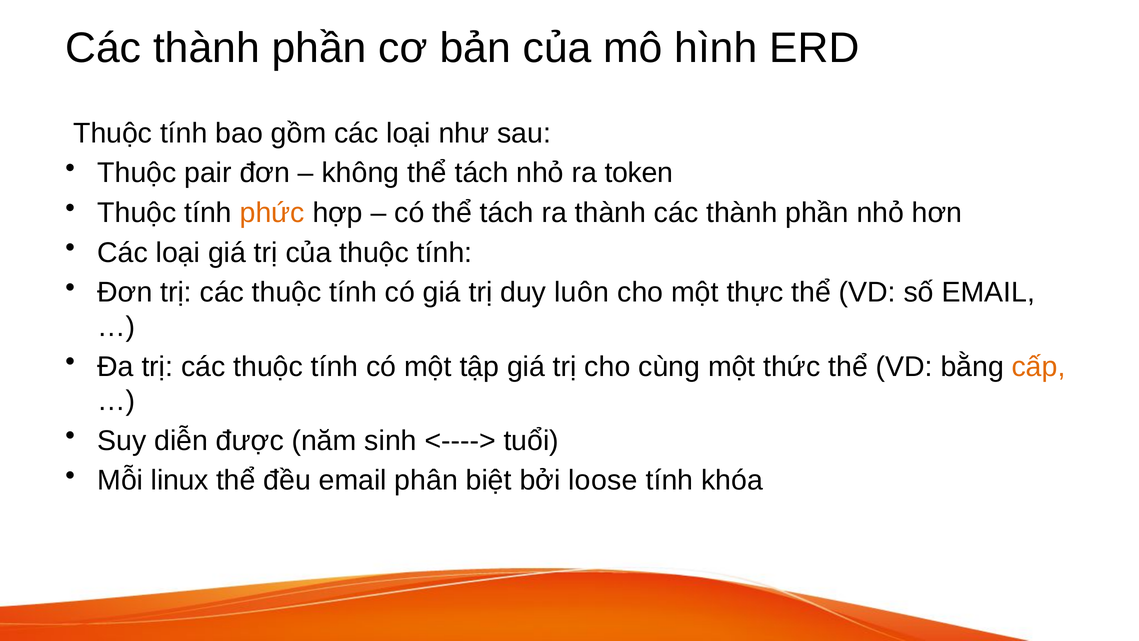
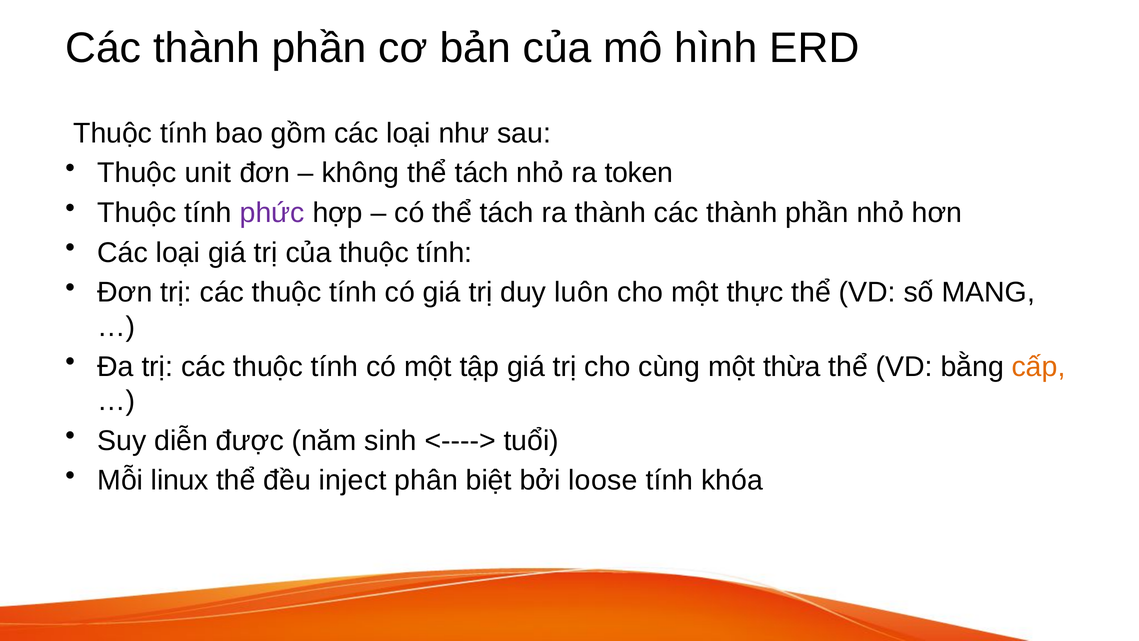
pair: pair -> unit
phức colour: orange -> purple
số EMAIL: EMAIL -> MANG
thức: thức -> thừa
đều email: email -> inject
